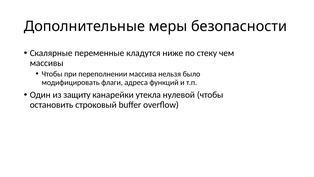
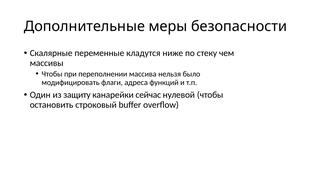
утекла: утекла -> сейчас
